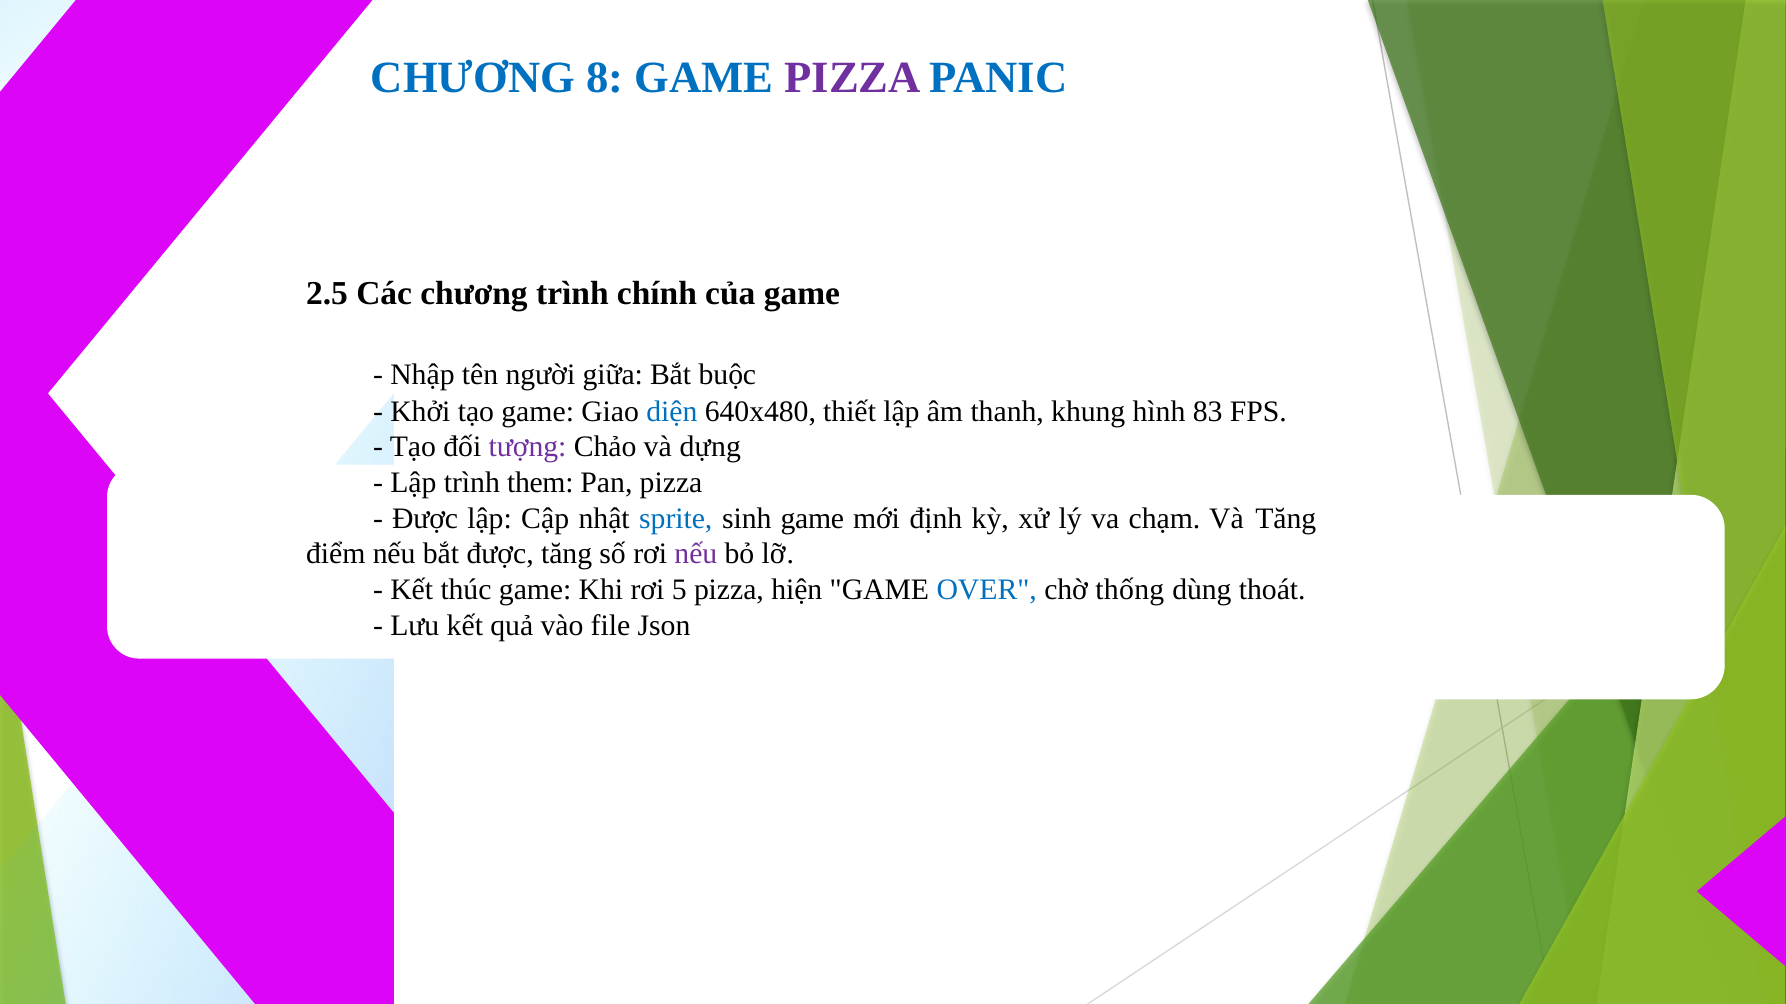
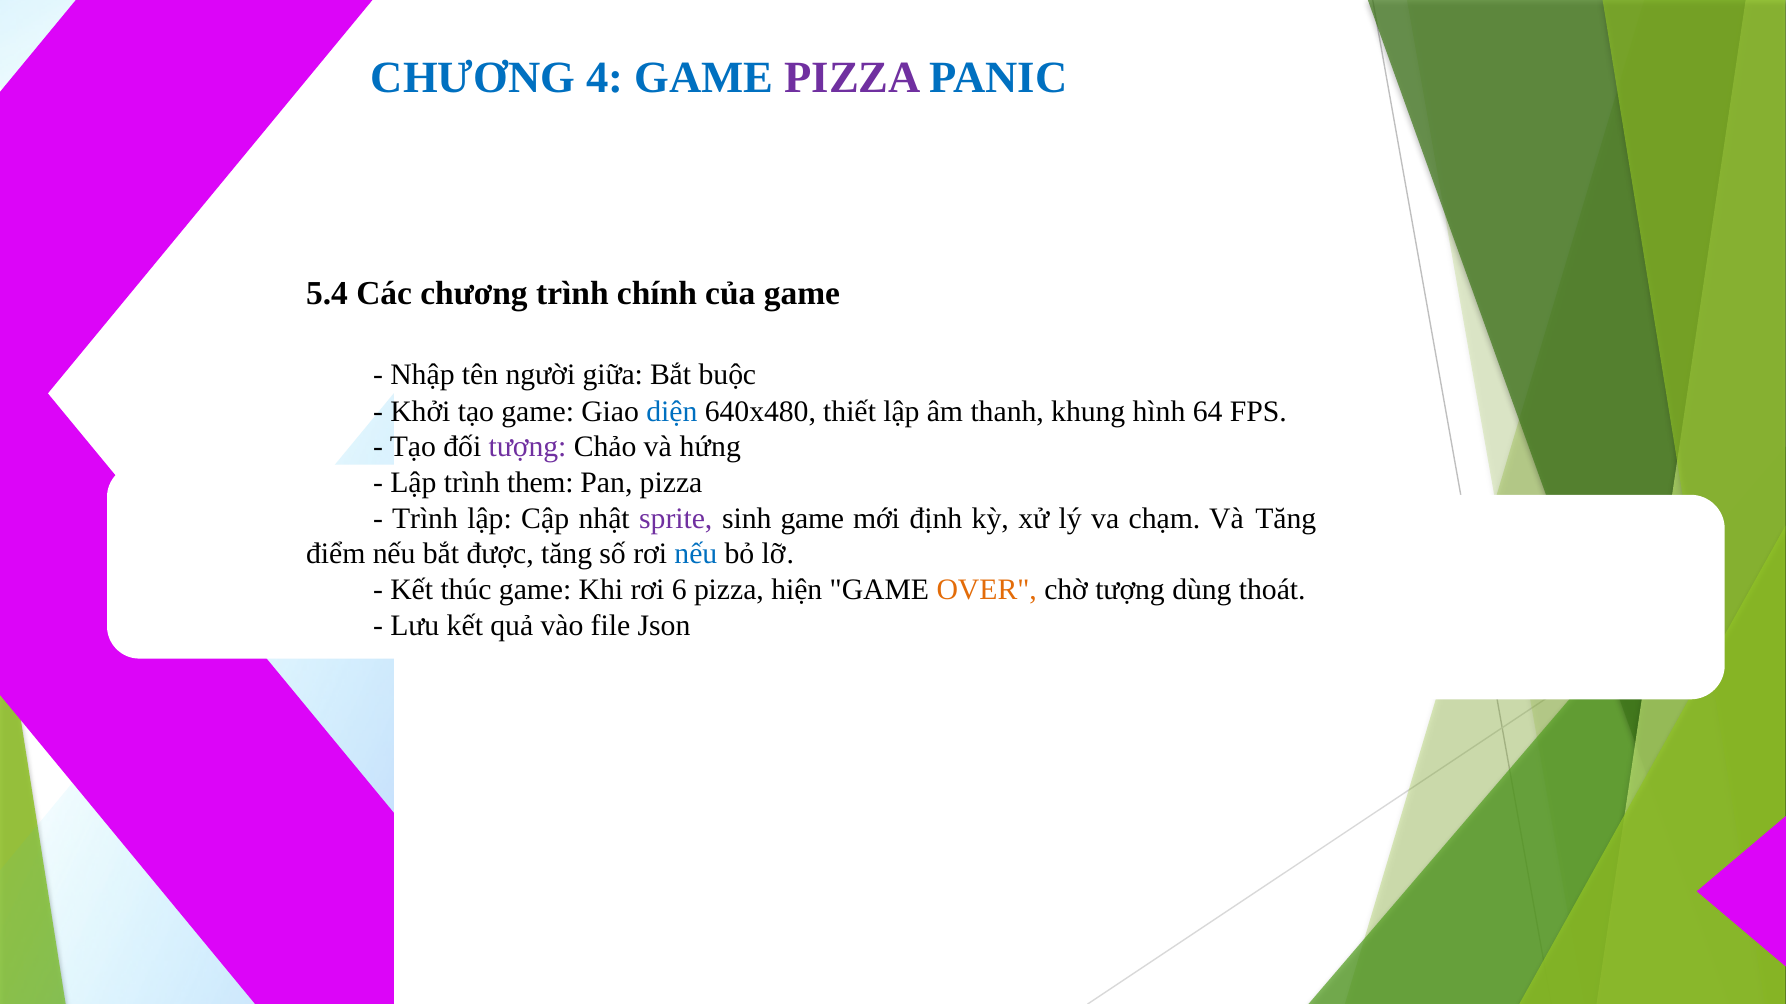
8: 8 -> 4
2.5: 2.5 -> 5.4
83: 83 -> 64
dựng: dựng -> hứng
Được at (425, 519): Được -> Trình
sprite colour: blue -> purple
nếu at (696, 554) colour: purple -> blue
5: 5 -> 6
OVER colour: blue -> orange
chờ thống: thống -> tượng
